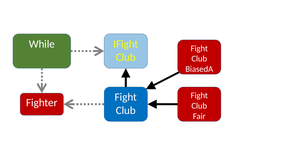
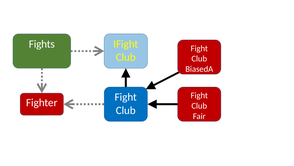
While: While -> Fights
